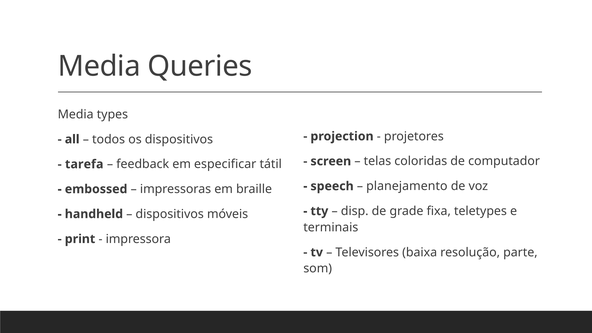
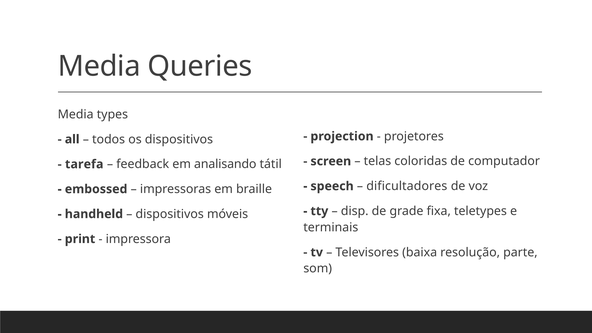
especificar: especificar -> analisando
planejamento: planejamento -> dificultadores
